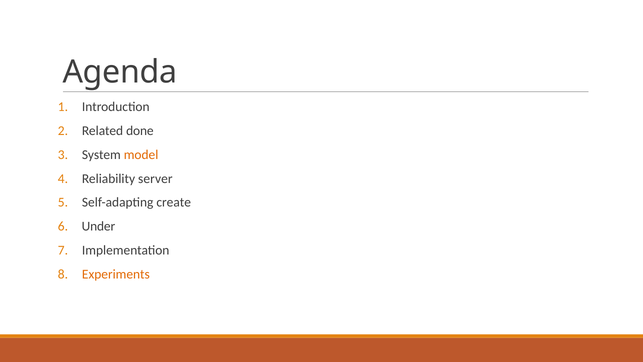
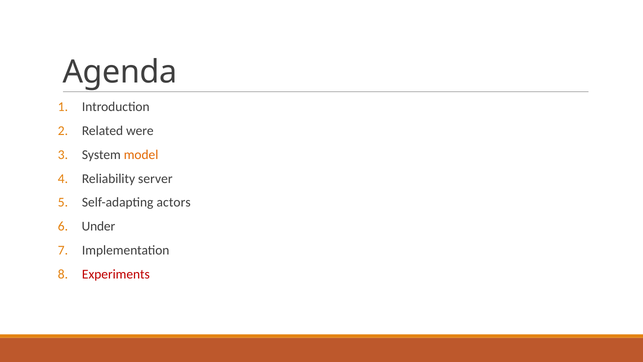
done: done -> were
create: create -> actors
Experiments colour: orange -> red
